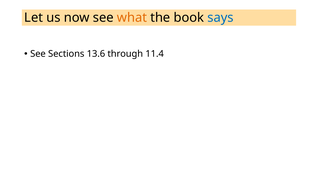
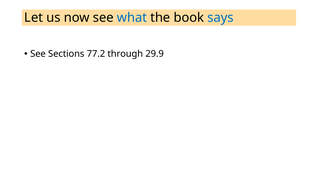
what colour: orange -> blue
13.6: 13.6 -> 77.2
11.4: 11.4 -> 29.9
